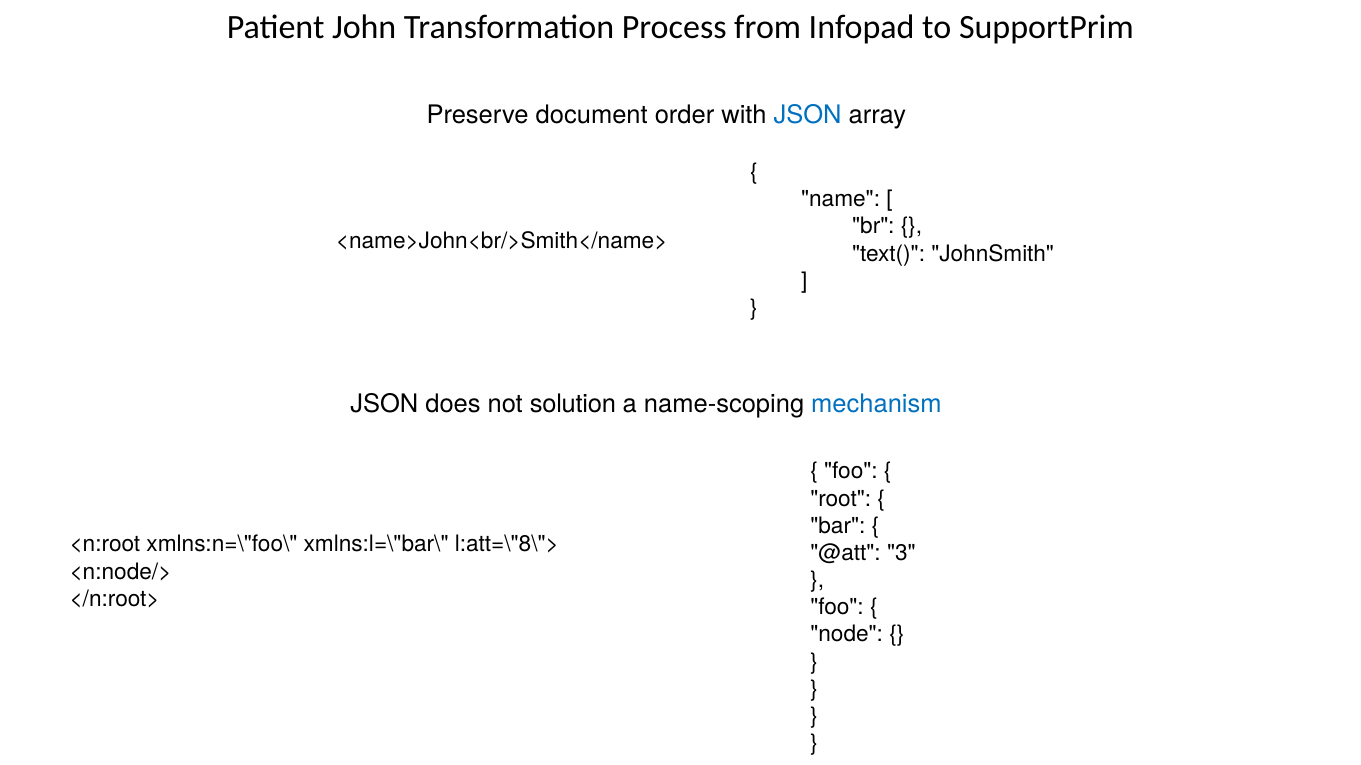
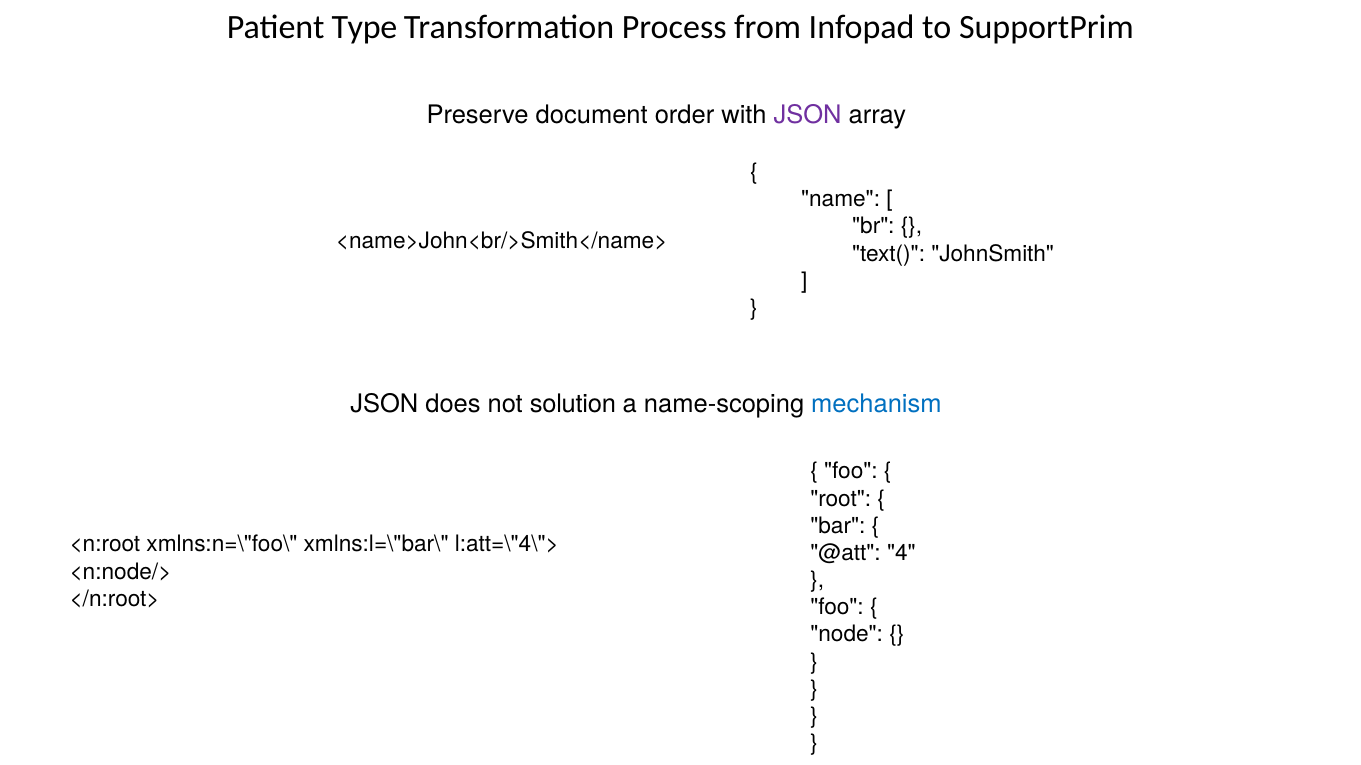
John: John -> Type
JSON at (808, 115) colour: blue -> purple
l:att=\"8\">: l:att=\"8\"> -> l:att=\"4\">
3: 3 -> 4
